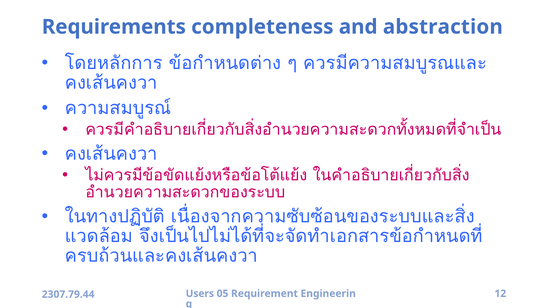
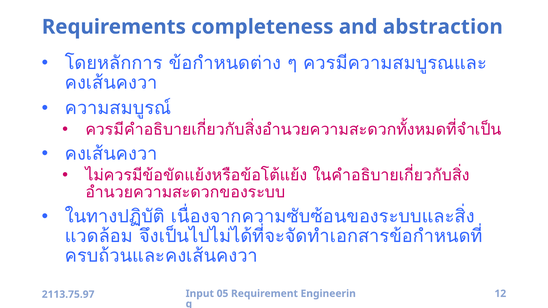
Users: Users -> Input
2307.79.44: 2307.79.44 -> 2113.75.97
